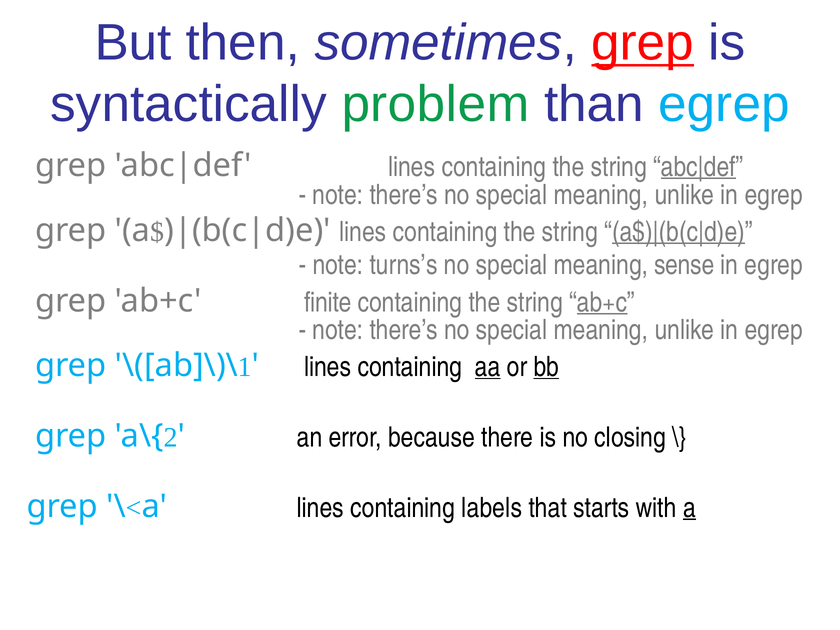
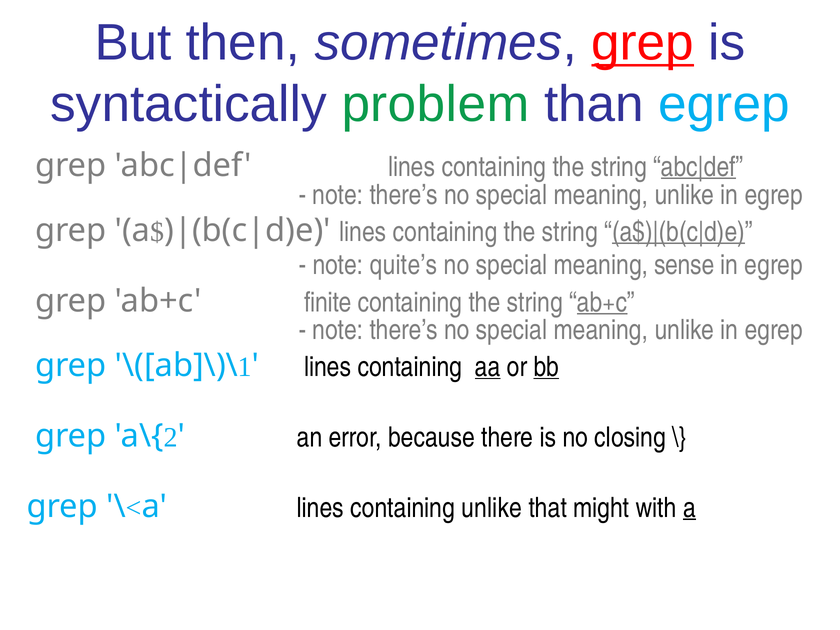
turns’s: turns’s -> quite’s
containing labels: labels -> unlike
starts: starts -> might
